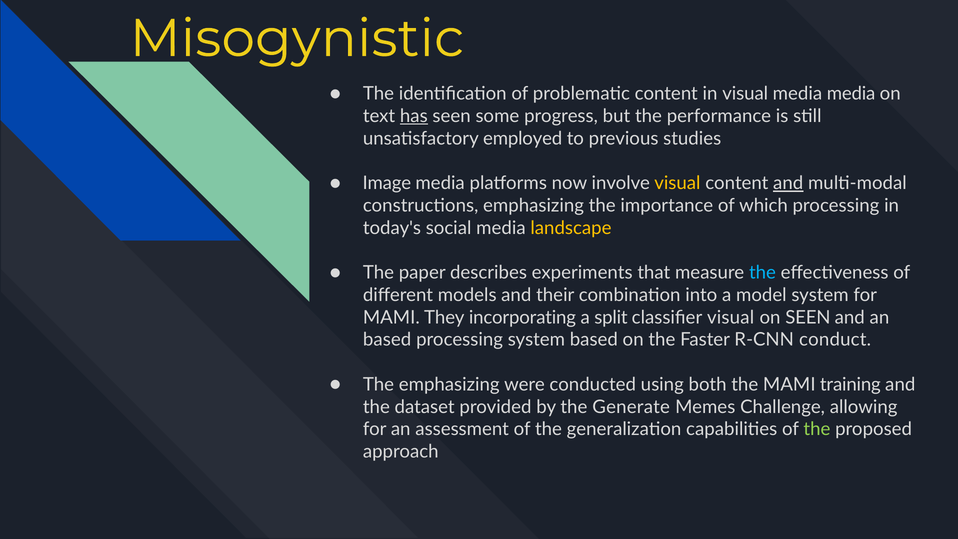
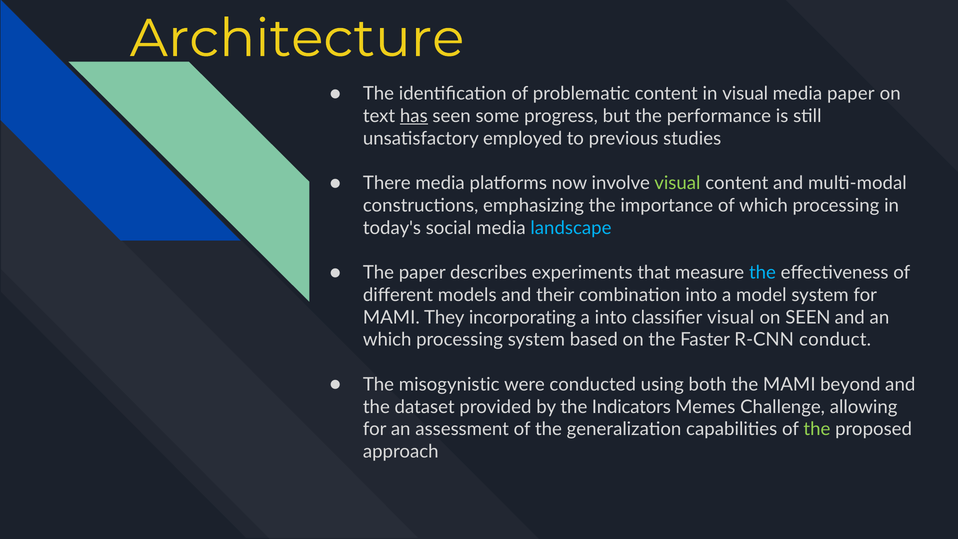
Misogynistic: Misogynistic -> Architecture
media media: media -> paper
Image: Image -> There
visual at (677, 183) colour: yellow -> light green
and at (788, 183) underline: present -> none
landscape colour: yellow -> light blue
a split: split -> into
based at (387, 340): based -> which
The emphasizing: emphasizing -> misogynistic
training: training -> beyond
Generate: Generate -> Indicators
